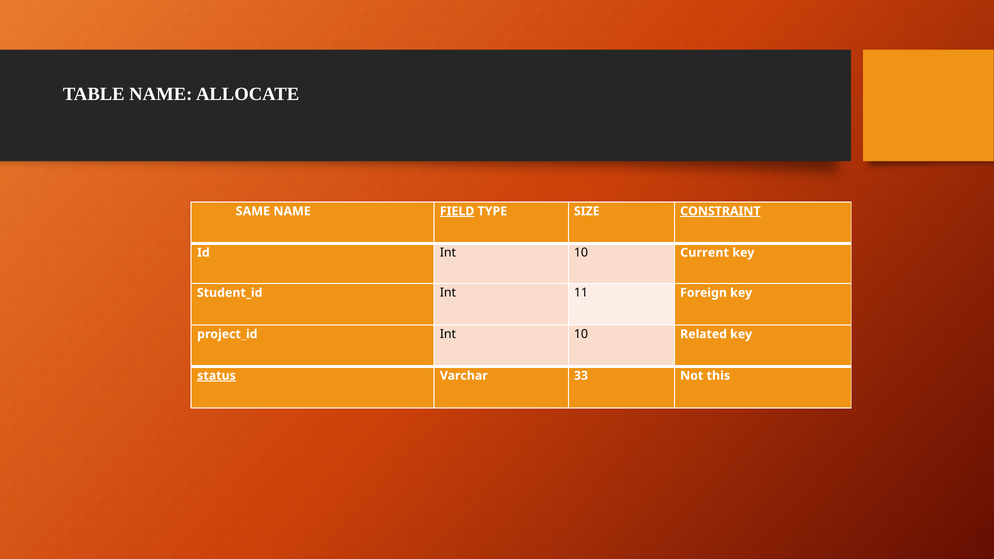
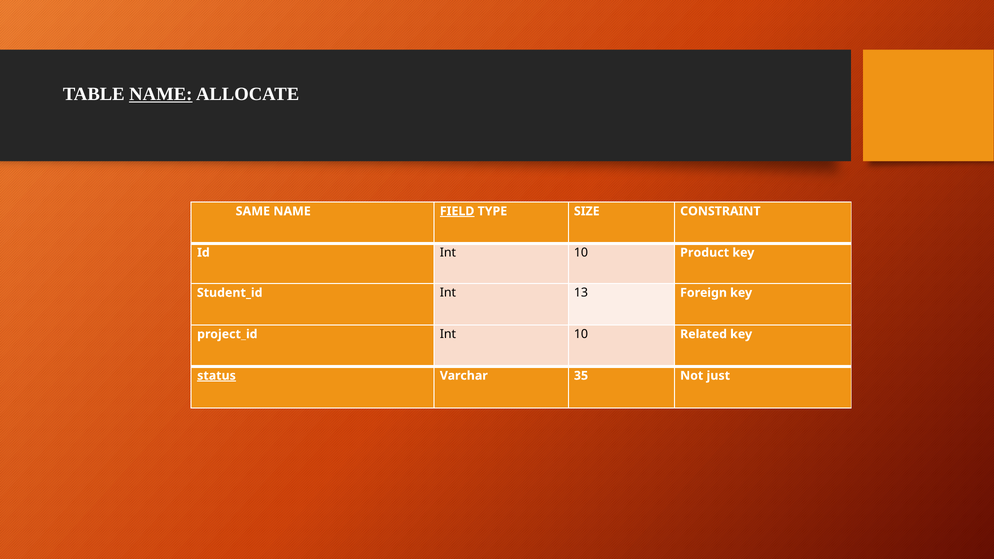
NAME at (161, 94) underline: none -> present
CONSTRAINT underline: present -> none
Current: Current -> Product
11: 11 -> 13
33: 33 -> 35
this: this -> just
